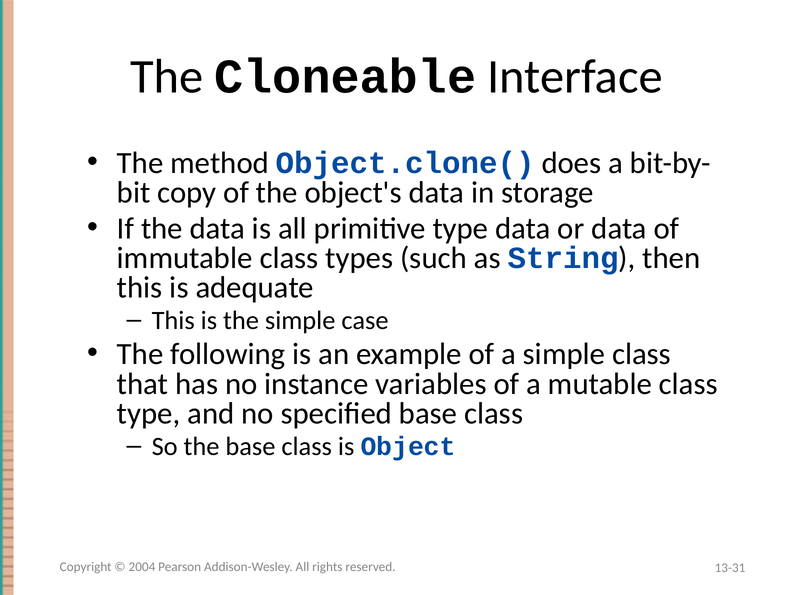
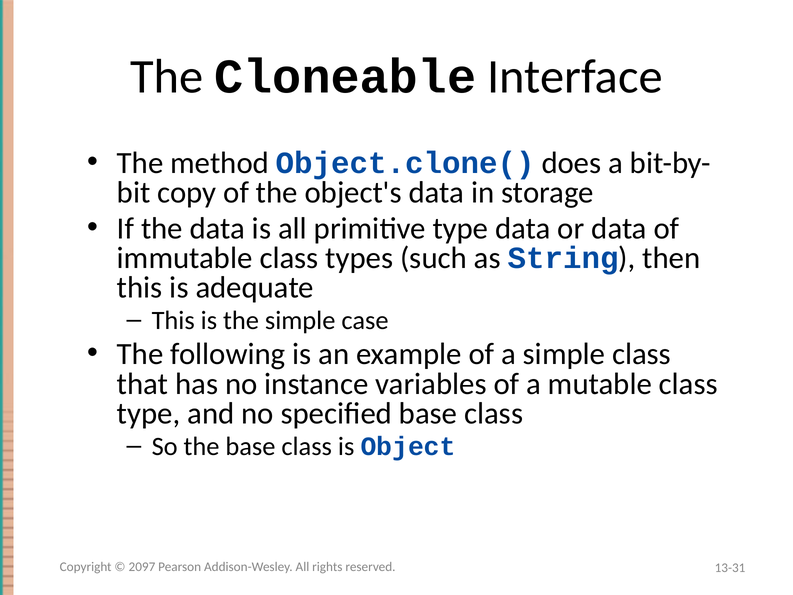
2004: 2004 -> 2097
